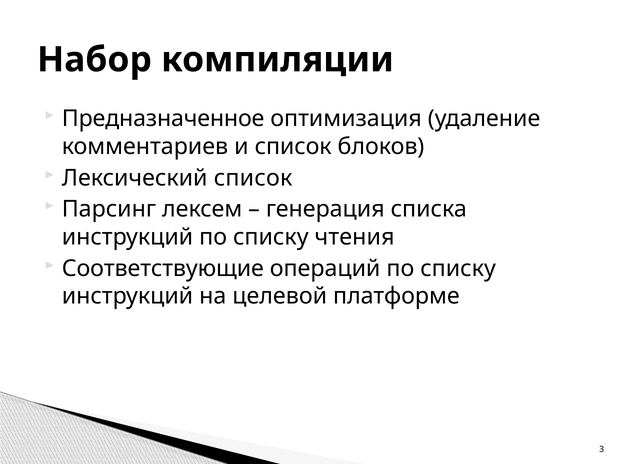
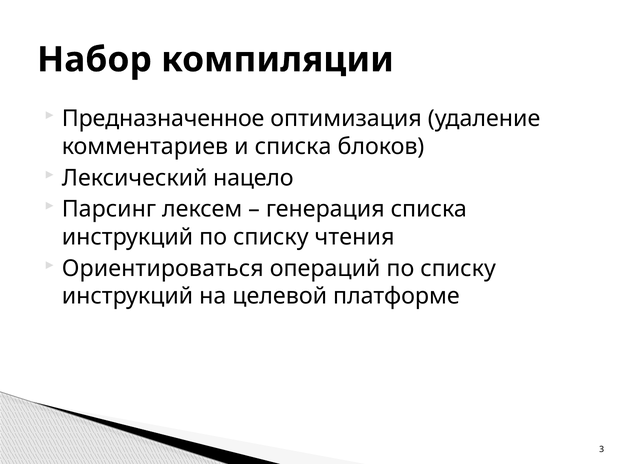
и список: список -> списка
Лексический список: список -> нацело
Соответствующие: Соответствующие -> Ориентироваться
